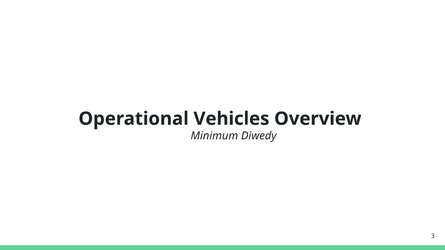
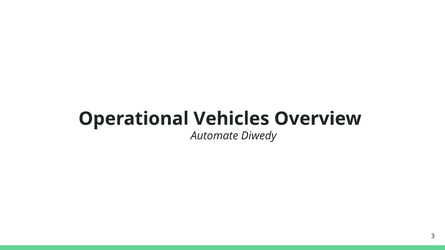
Minimum: Minimum -> Automate
